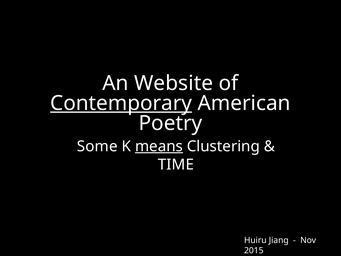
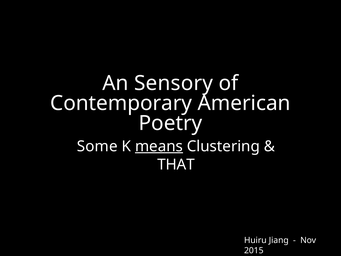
Website: Website -> Sensory
Contemporary underline: present -> none
TIME: TIME -> THAT
